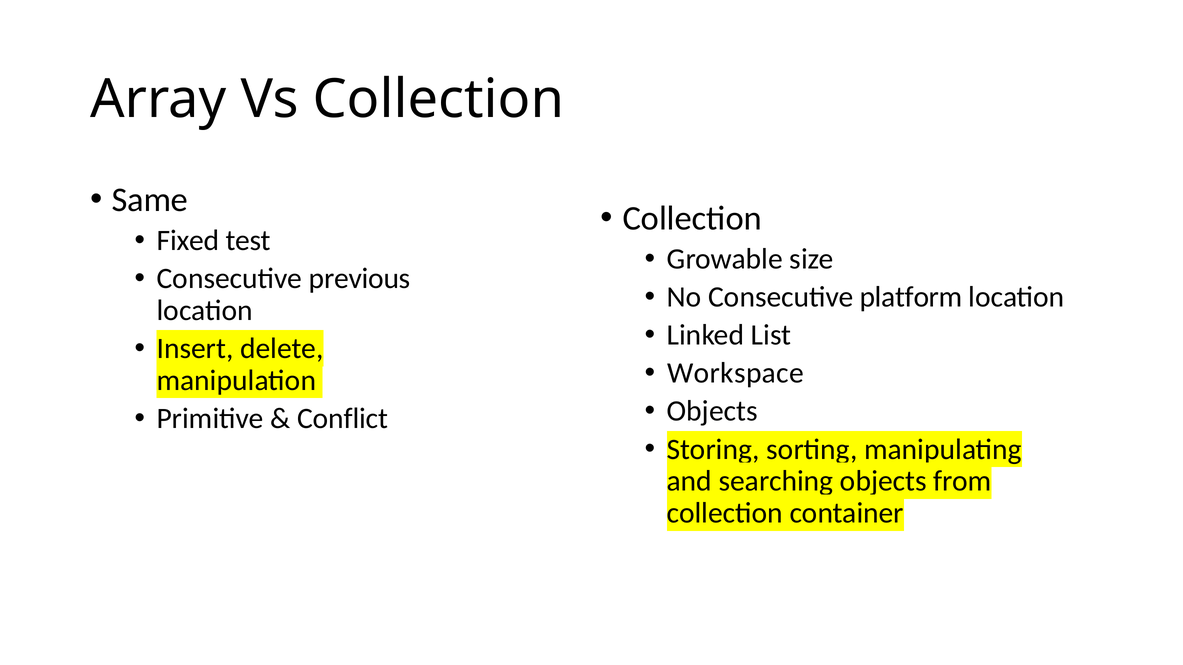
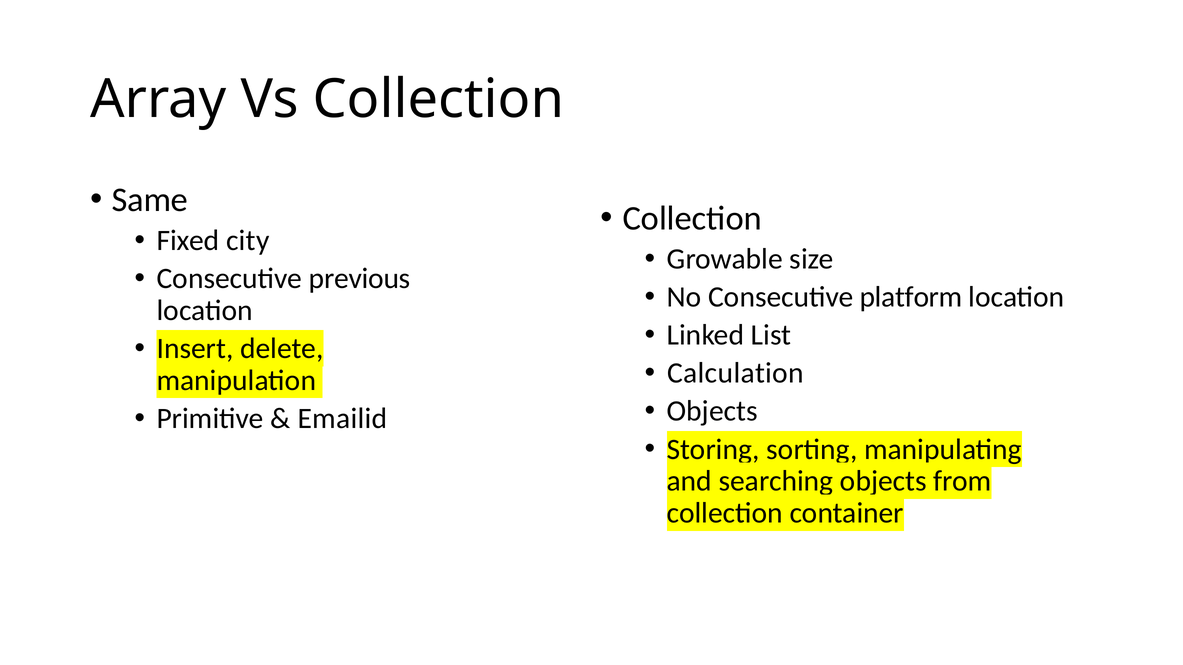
test: test -> city
Workspace: Workspace -> Calculation
Conflict: Conflict -> Emailid
